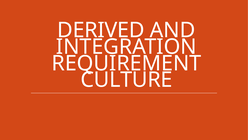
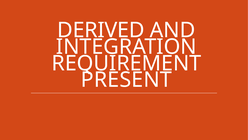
CULTURE: CULTURE -> PRESENT
